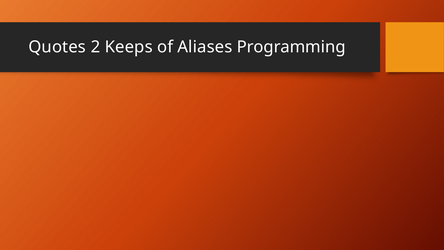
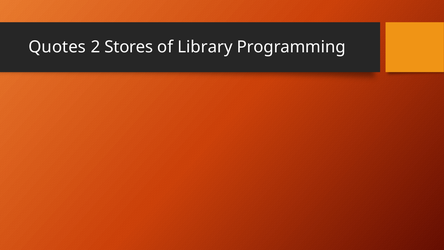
Keeps: Keeps -> Stores
Aliases: Aliases -> Library
